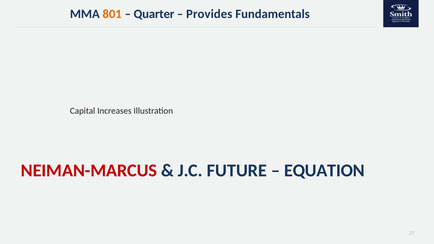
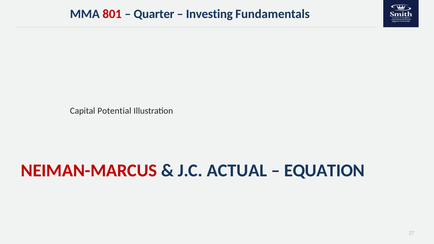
801 colour: orange -> red
Provides: Provides -> Investing
Increases: Increases -> Potential
FUTURE: FUTURE -> ACTUAL
